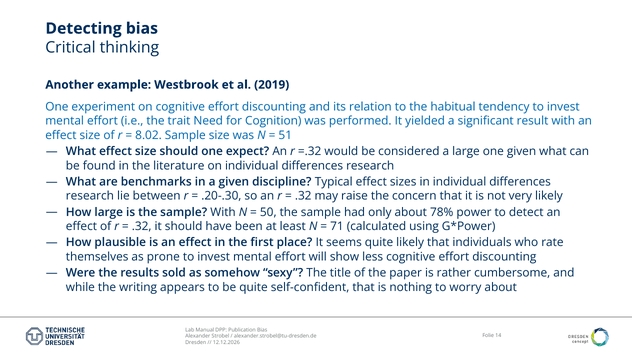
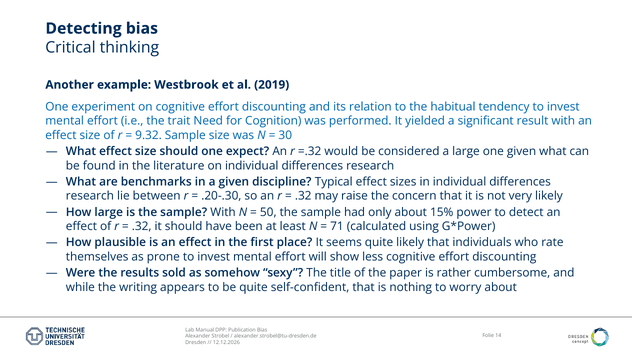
8.02: 8.02 -> 9.32
51: 51 -> 30
78%: 78% -> 15%
